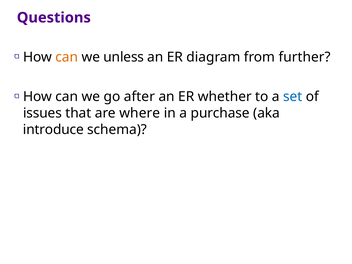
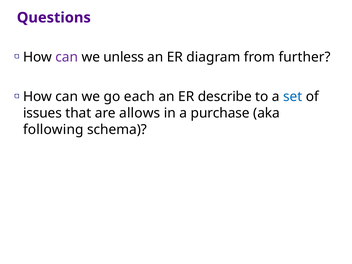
can at (67, 57) colour: orange -> purple
after: after -> each
whether: whether -> describe
where: where -> allows
introduce: introduce -> following
